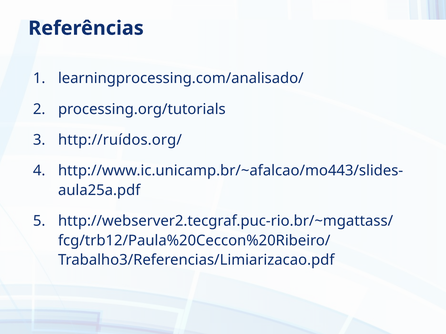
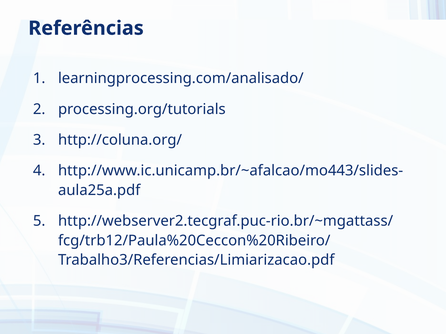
http://ruídos.org/: http://ruídos.org/ -> http://coluna.org/
